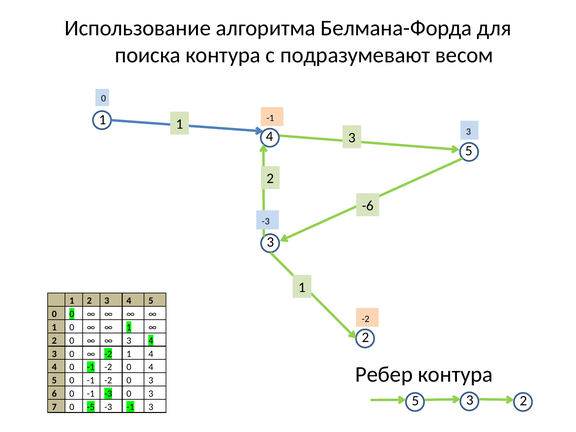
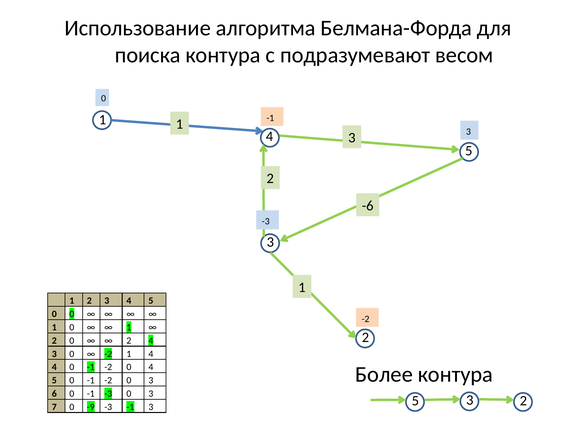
3 at (129, 341): 3 -> 2
Ребер: Ребер -> Более
-5: -5 -> -9
